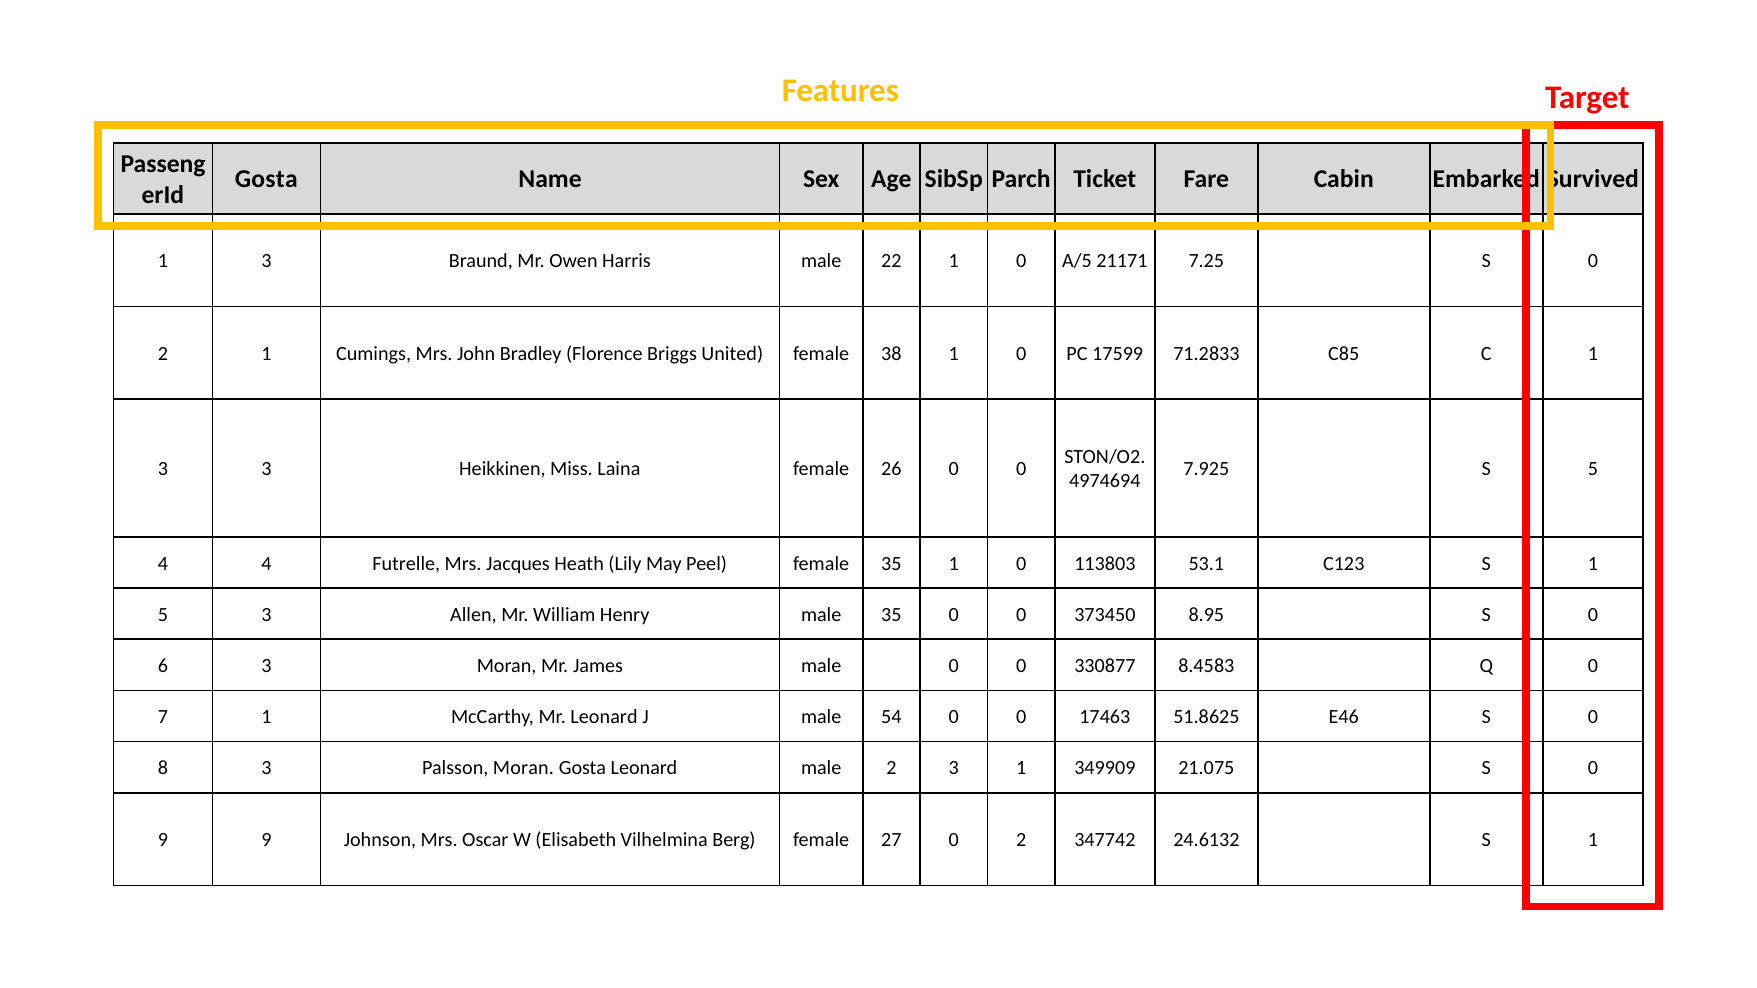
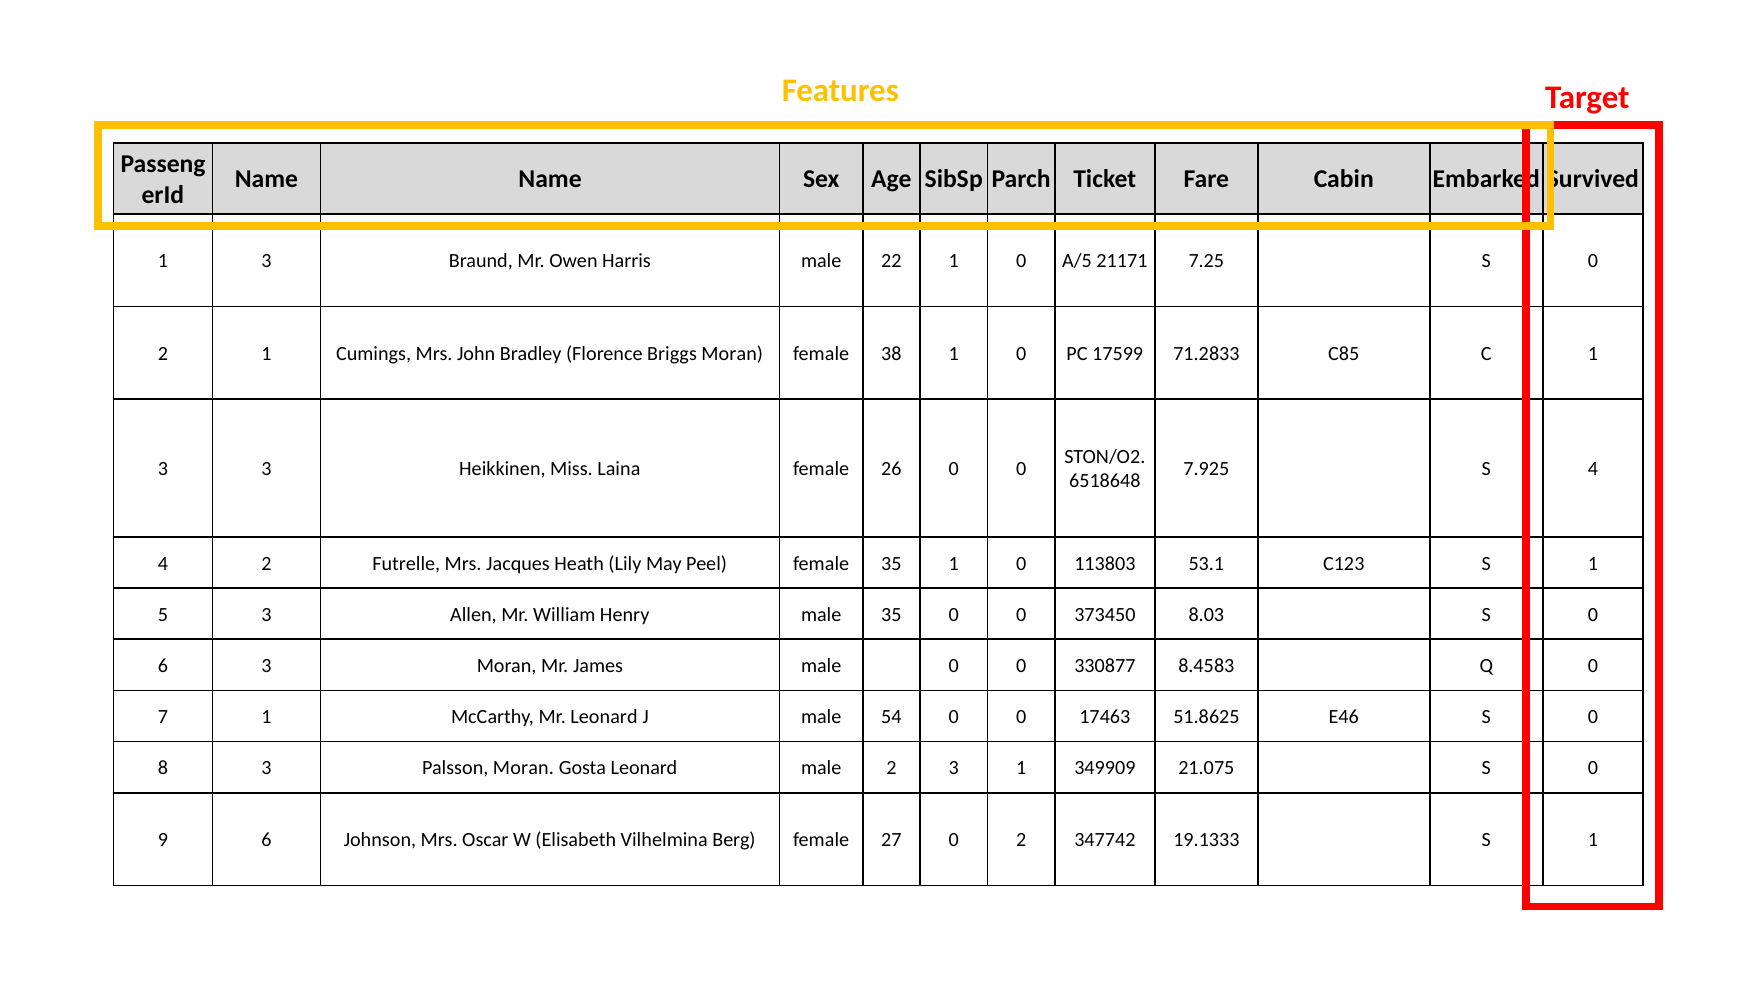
Gosta at (266, 179): Gosta -> Name
Briggs United: United -> Moran
S 5: 5 -> 4
4974694: 4974694 -> 6518648
4 4: 4 -> 2
8.95: 8.95 -> 8.03
9 9: 9 -> 6
24.6132: 24.6132 -> 19.1333
